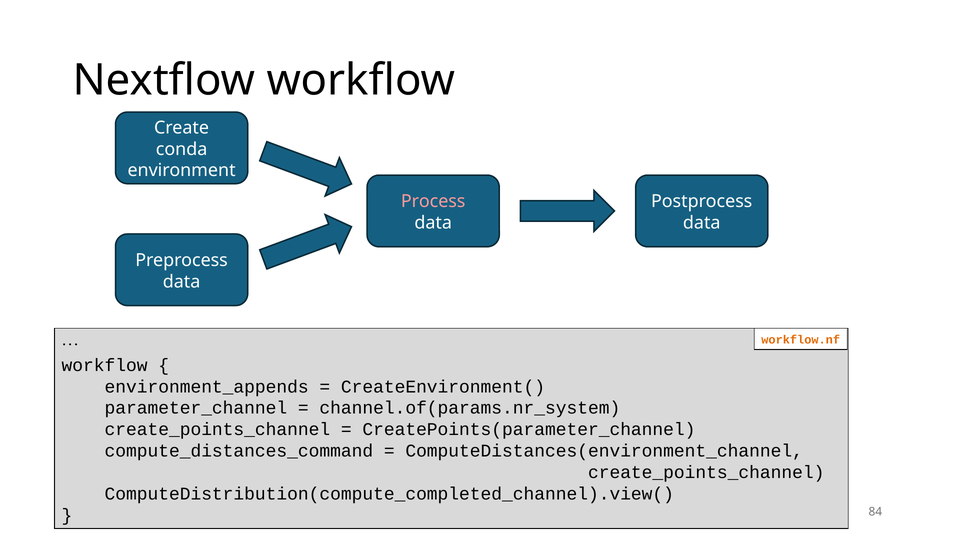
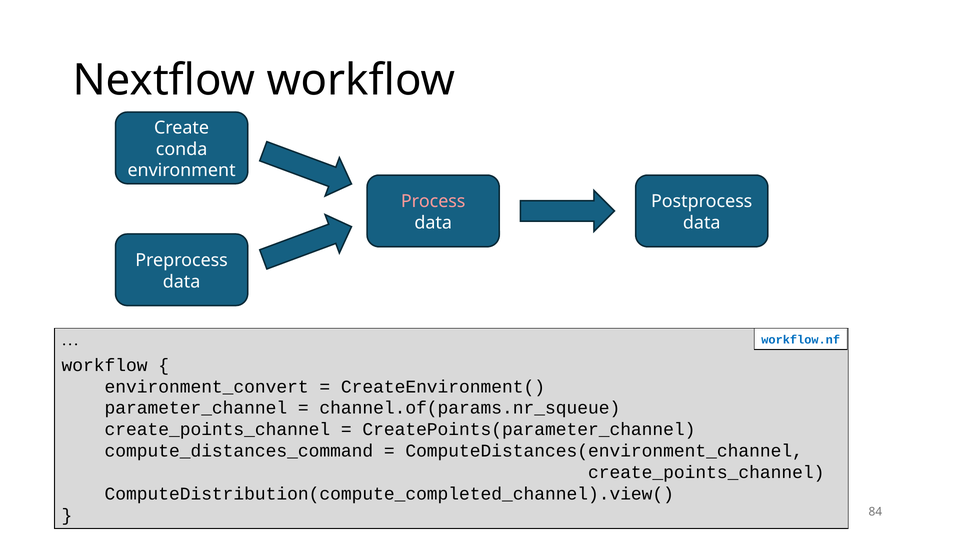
workflow.nf colour: orange -> blue
environment_appends: environment_appends -> environment_convert
channel.of(params.nr_system: channel.of(params.nr_system -> channel.of(params.nr_squeue
